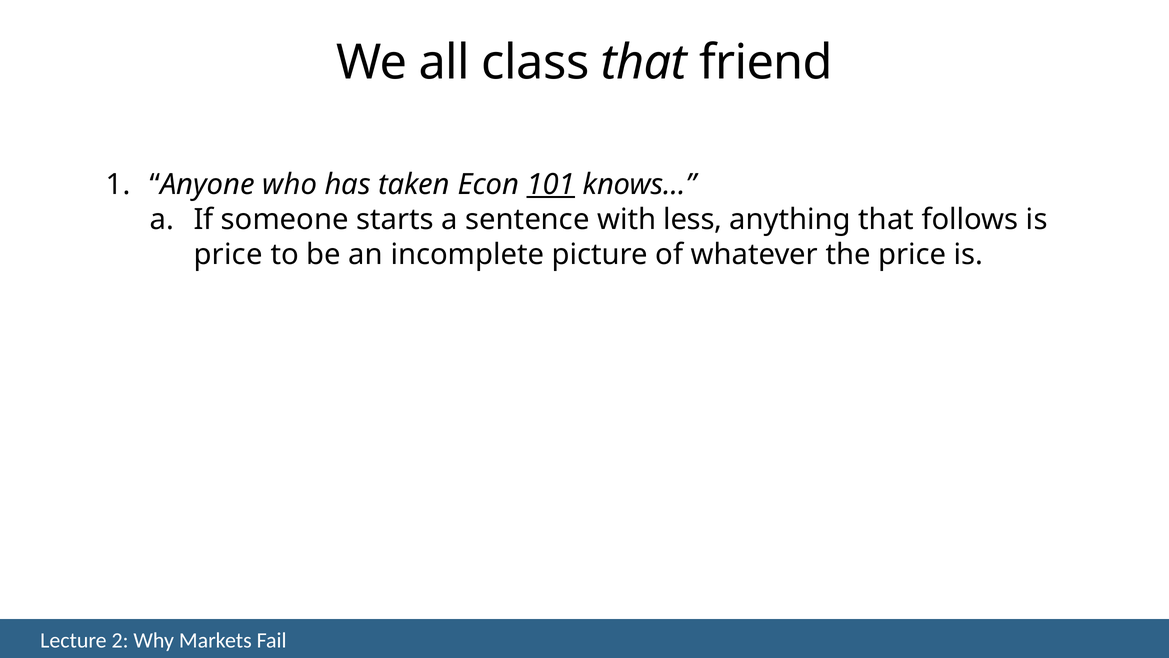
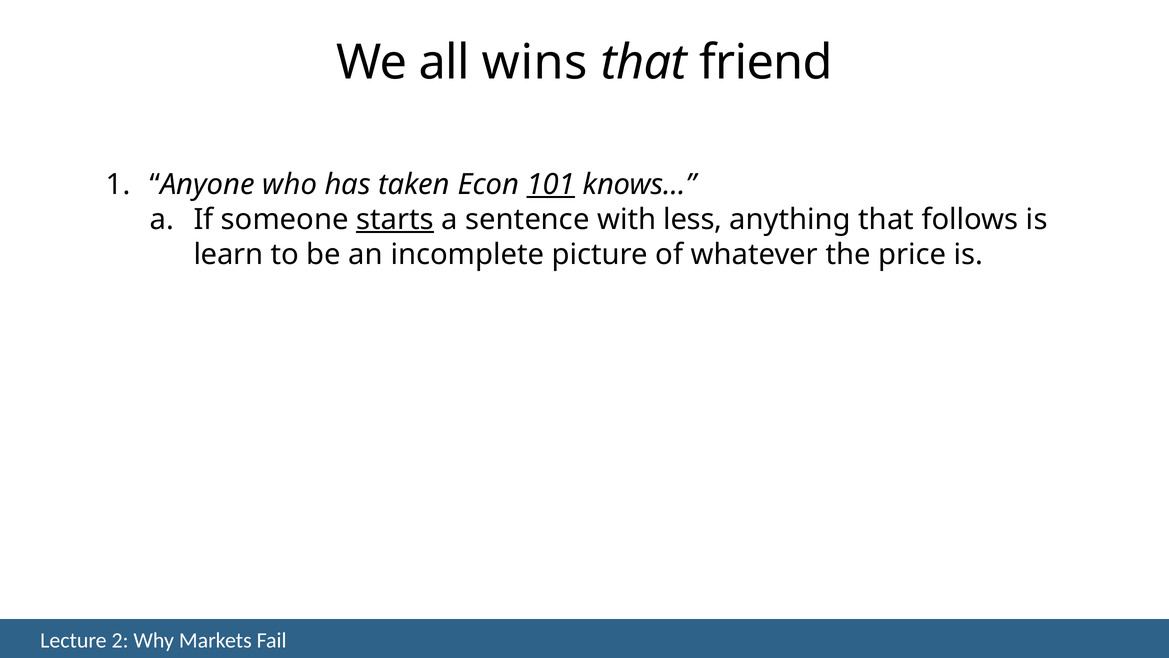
class: class -> wins
starts underline: none -> present
price at (228, 254): price -> learn
